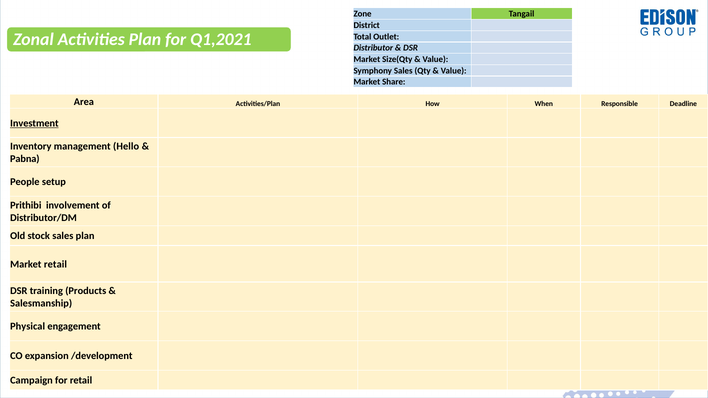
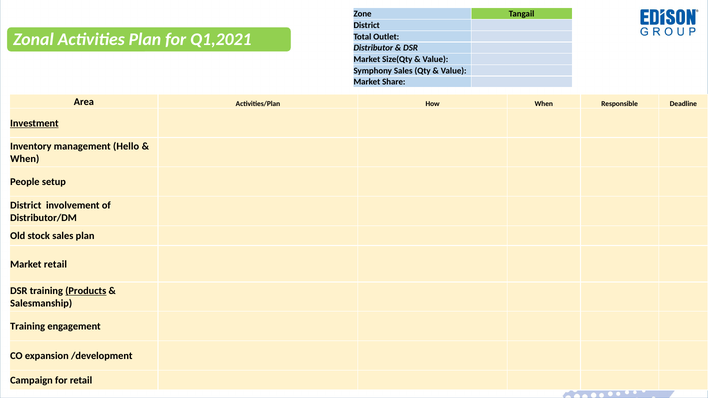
Pabna at (25, 159): Pabna -> When
Prithibi at (26, 205): Prithibi -> District
Products underline: none -> present
Physical at (28, 327): Physical -> Training
